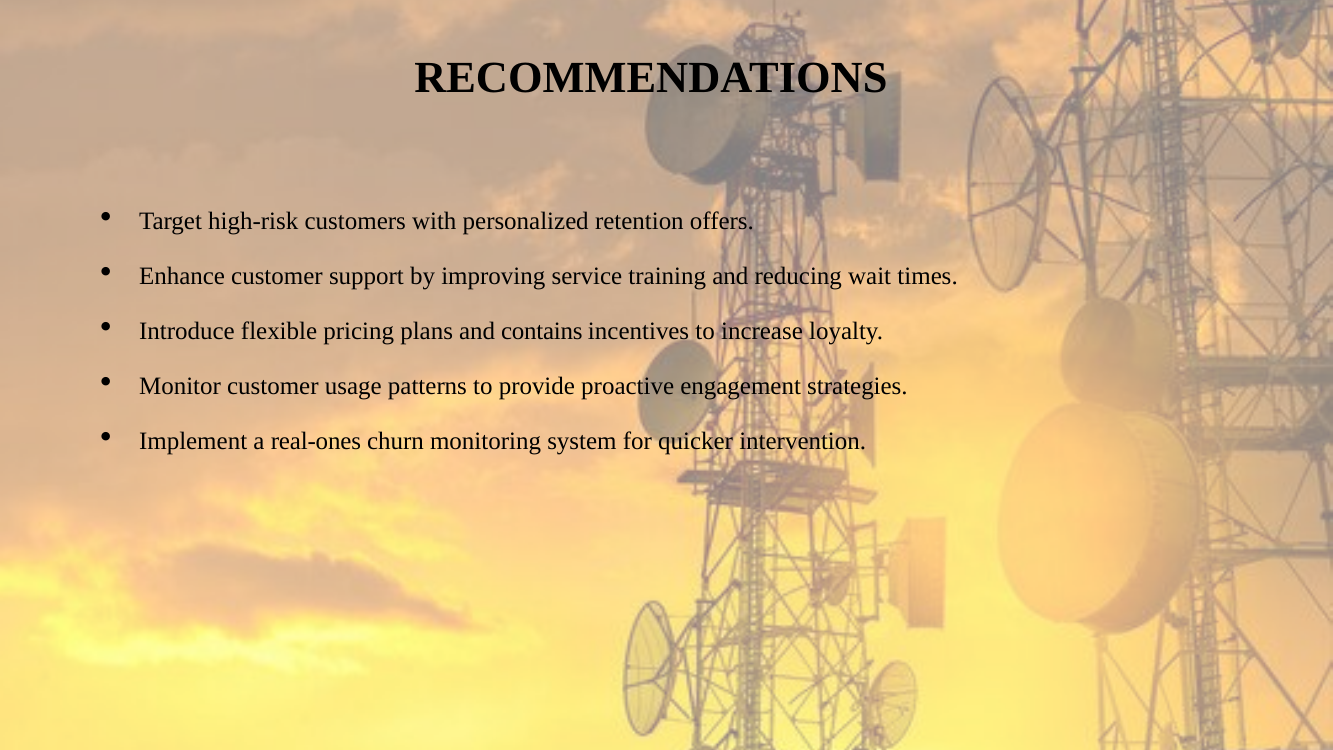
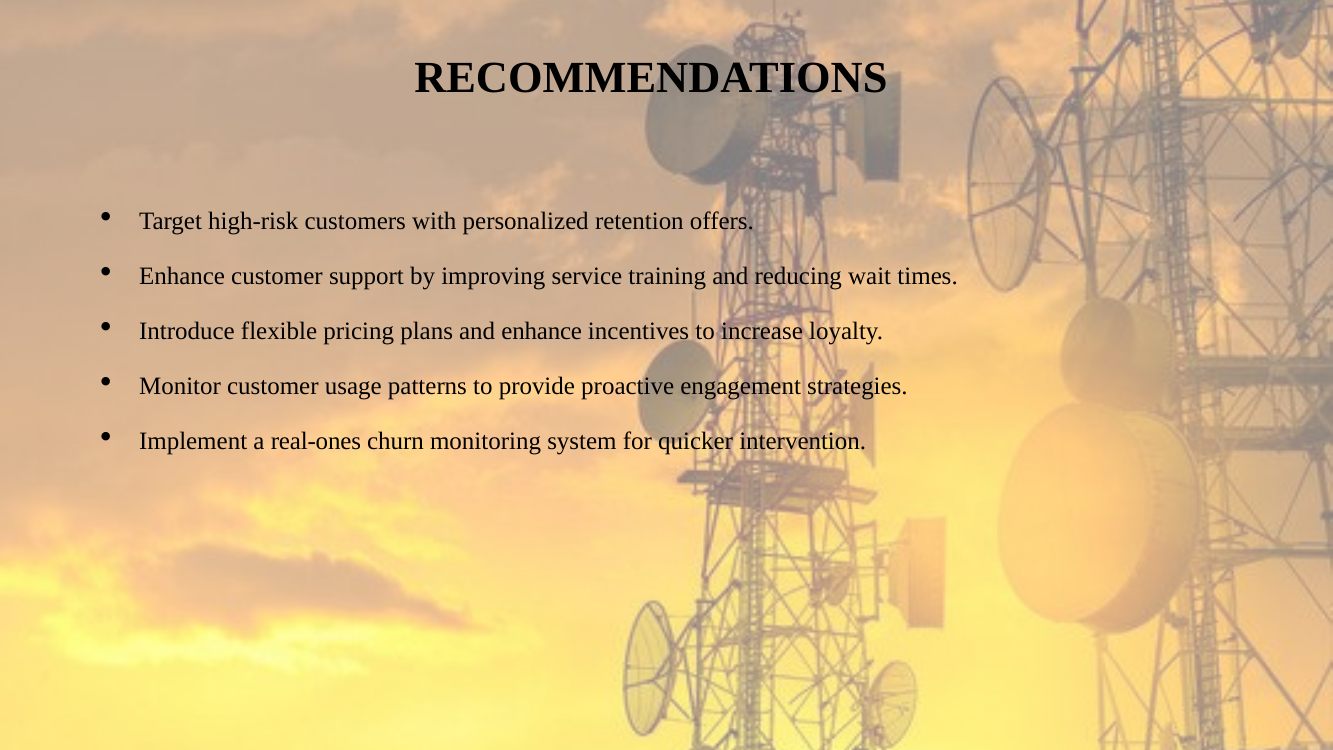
and contains: contains -> enhance
